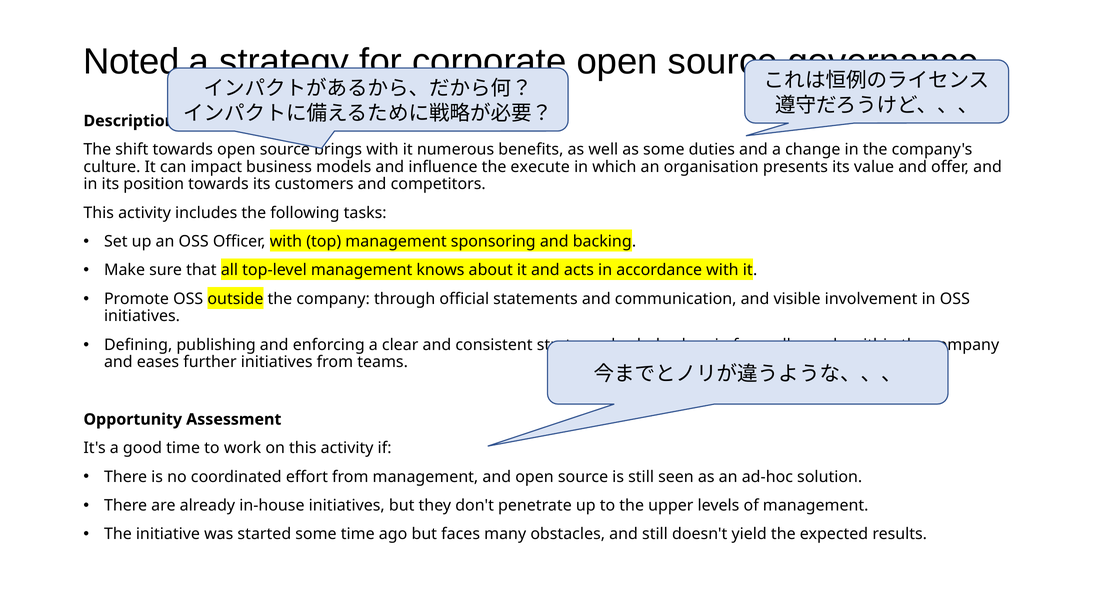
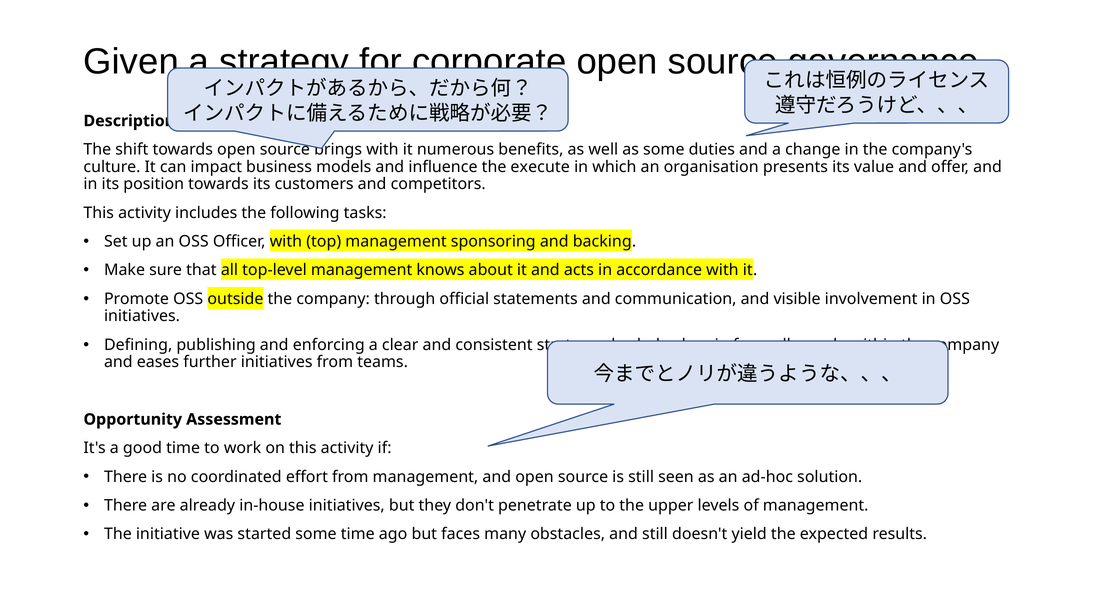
Noted: Noted -> Given
